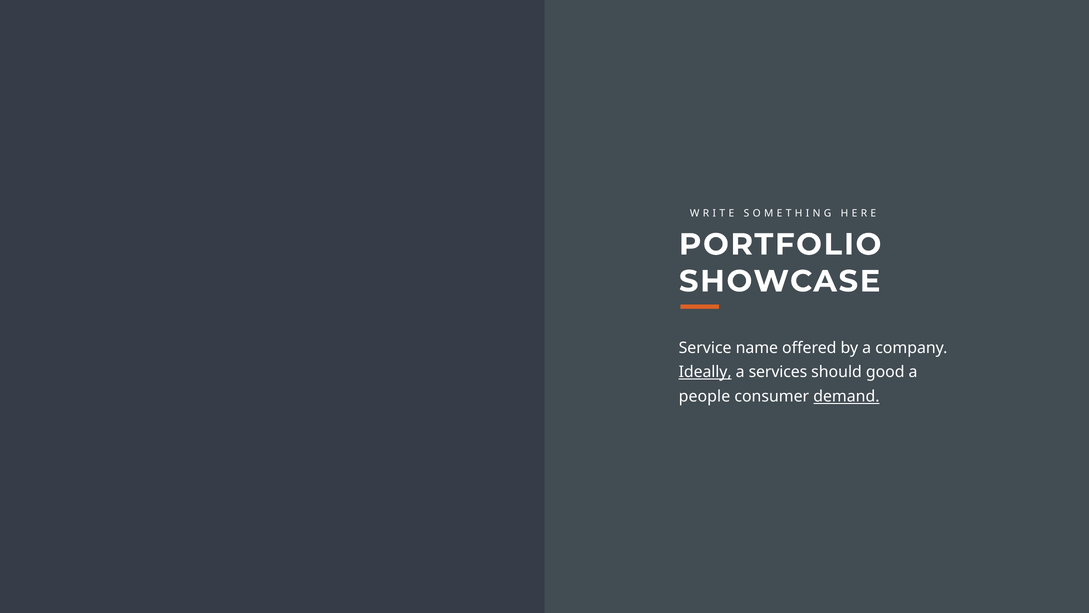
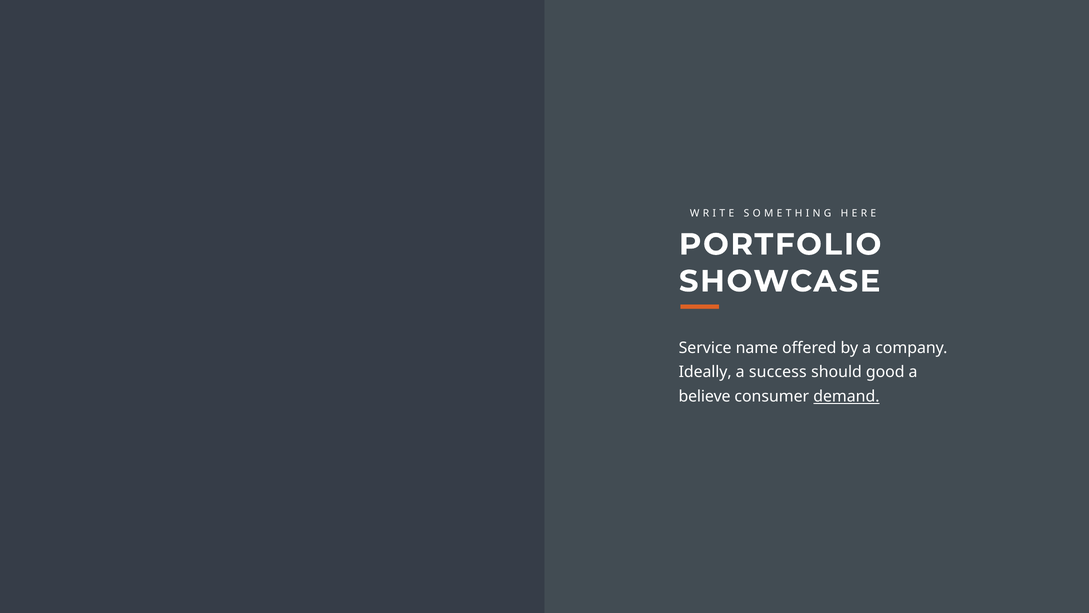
Ideally underline: present -> none
services: services -> success
people: people -> believe
